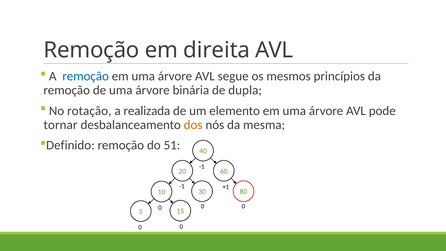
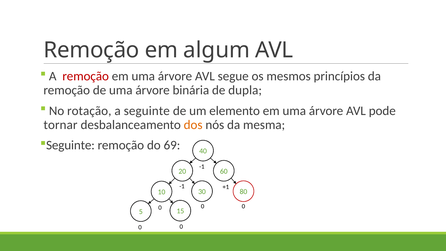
direita: direita -> algum
remoção at (86, 76) colour: blue -> red
a realizada: realizada -> seguinte
Definido at (70, 145): Definido -> Seguinte
51: 51 -> 69
